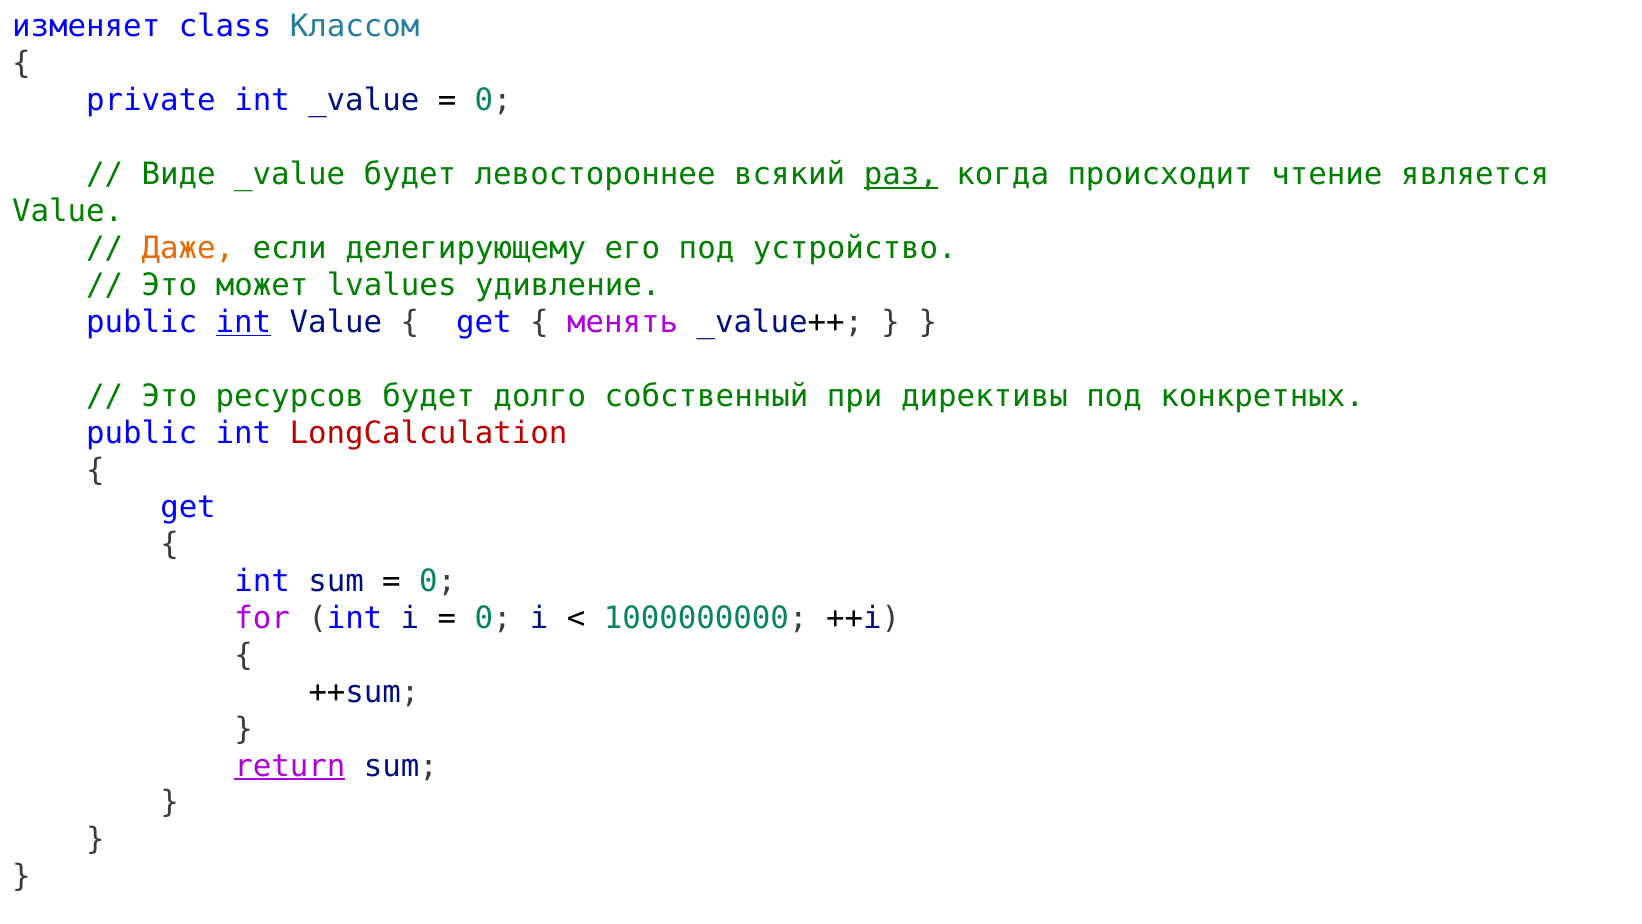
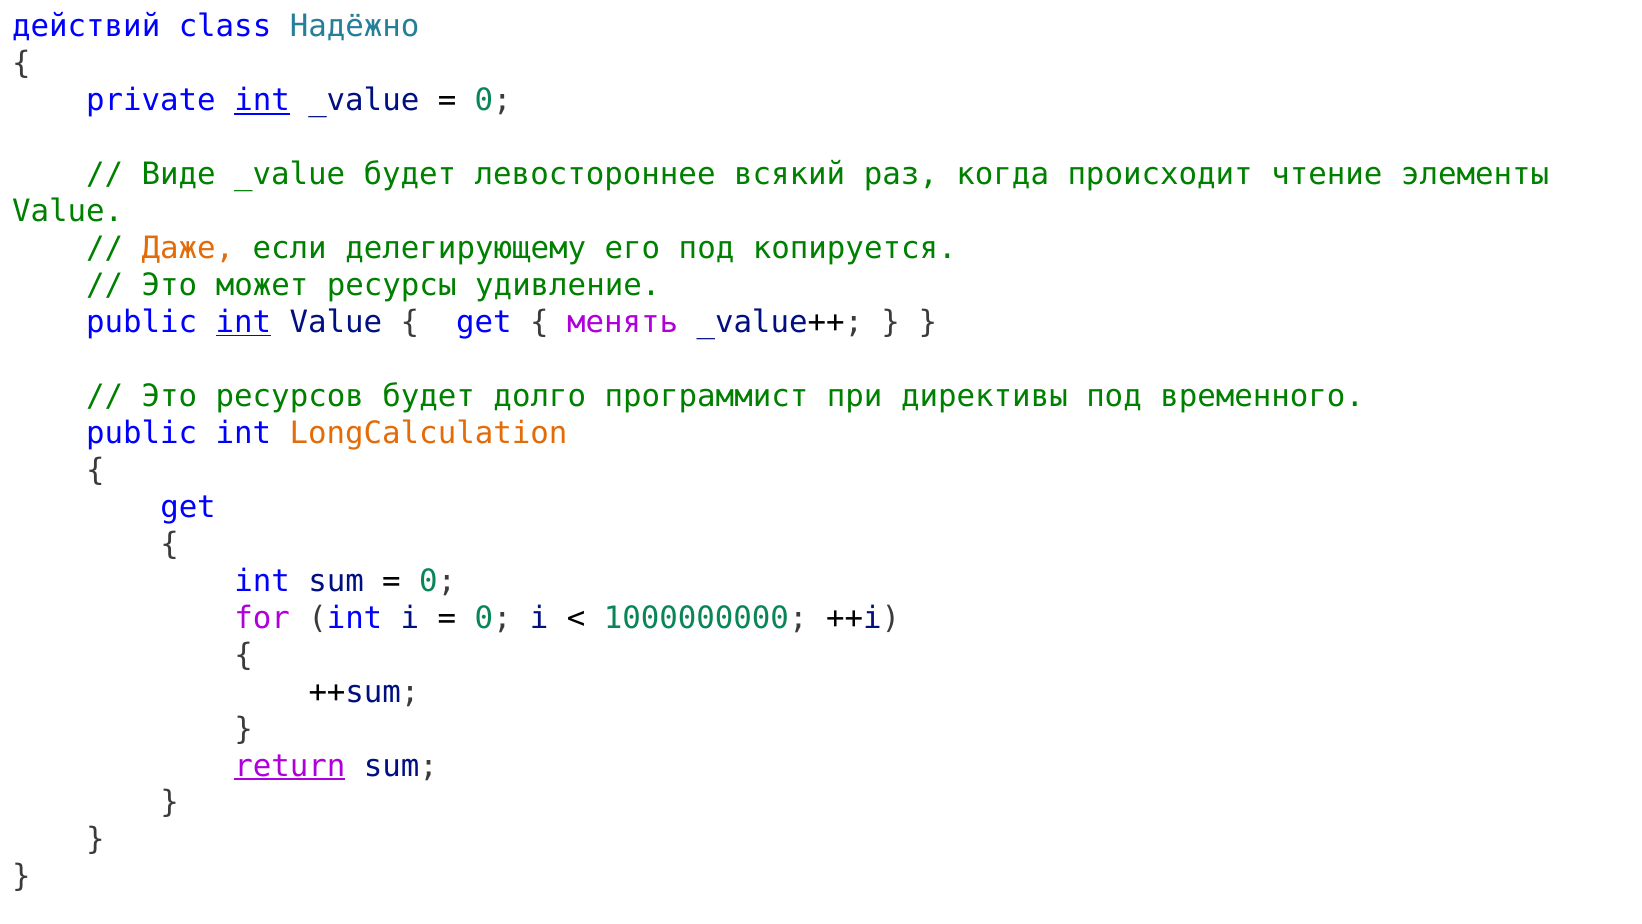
изменяет: изменяет -> действий
Классом: Классом -> Надёжно
int at (262, 101) underline: none -> present
раз underline: present -> none
является: является -> элементы
устройство: устройство -> копируется
lvalues: lvalues -> ресурсы
собственный: собственный -> программист
конкретных: конкретных -> временного
LongCalculation colour: red -> orange
